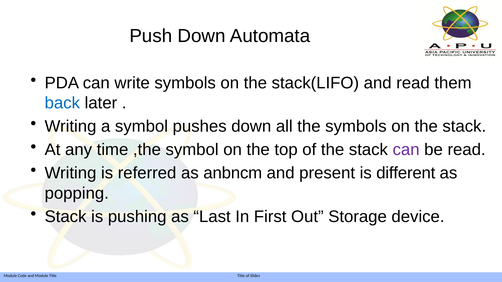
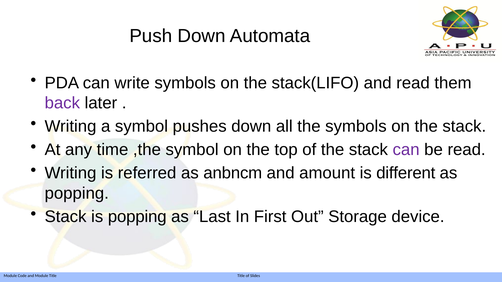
back colour: blue -> purple
present: present -> amount
is pushing: pushing -> popping
